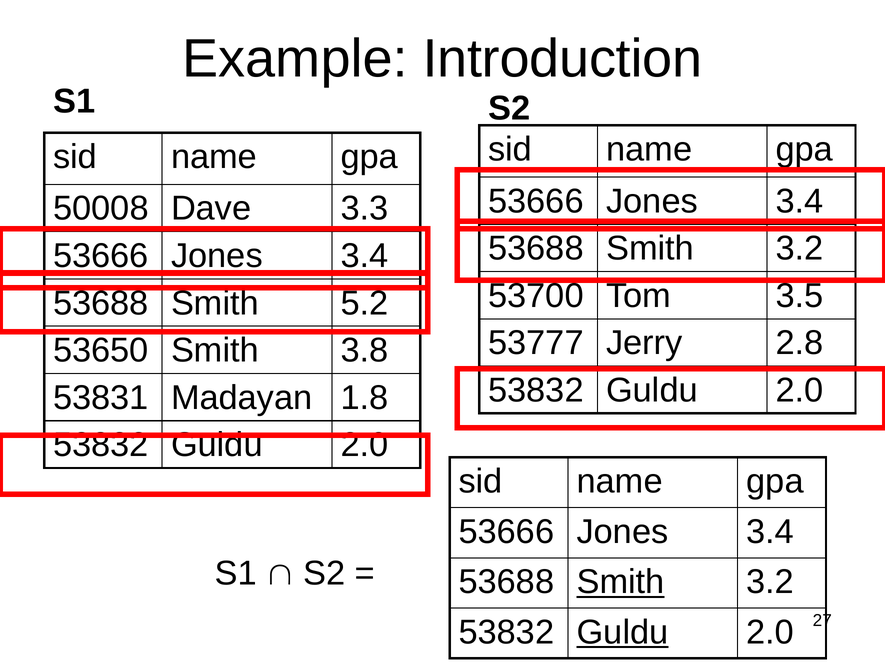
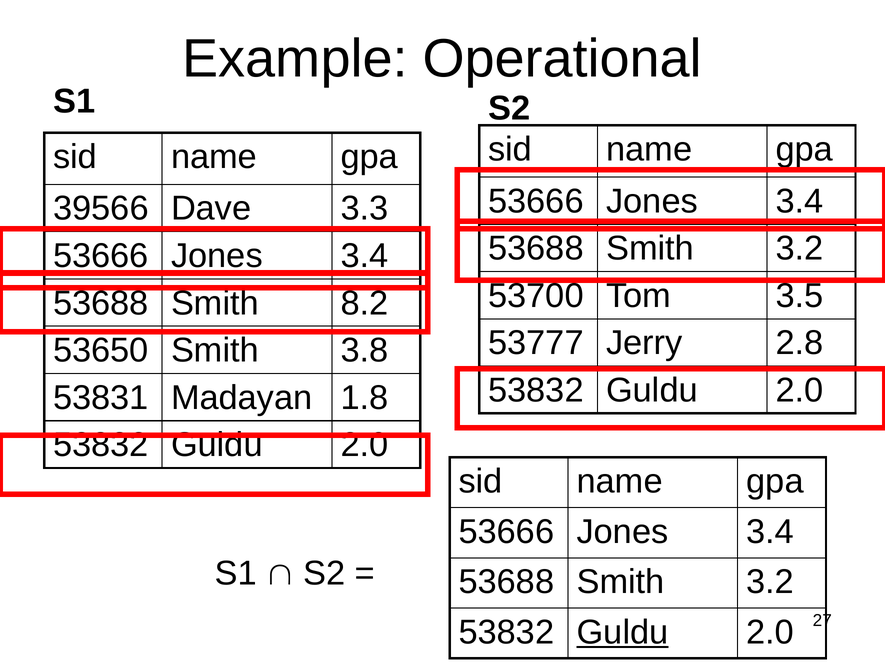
Introduction: Introduction -> Operational
50008: 50008 -> 39566
5.2: 5.2 -> 8.2
Smith at (621, 582) underline: present -> none
